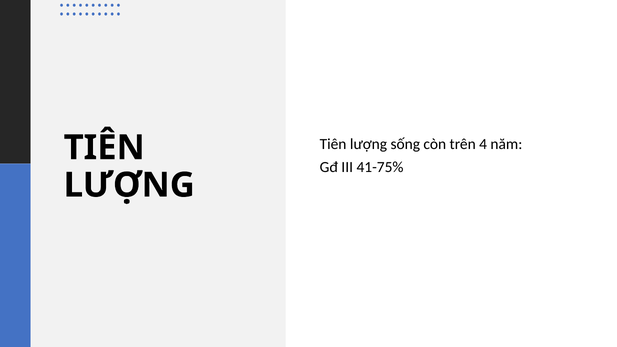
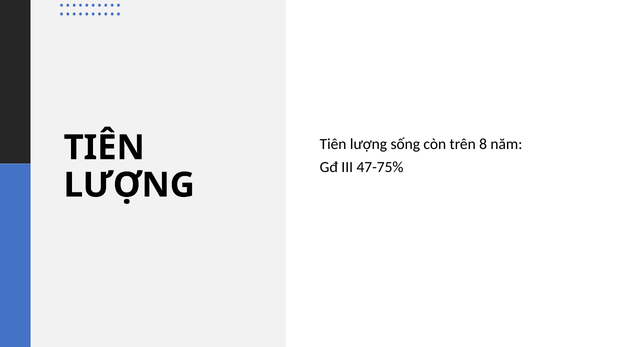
4: 4 -> 8
41-75%: 41-75% -> 47-75%
